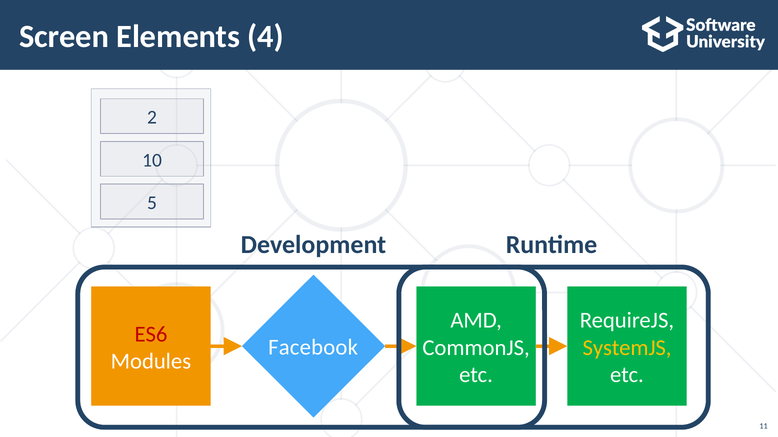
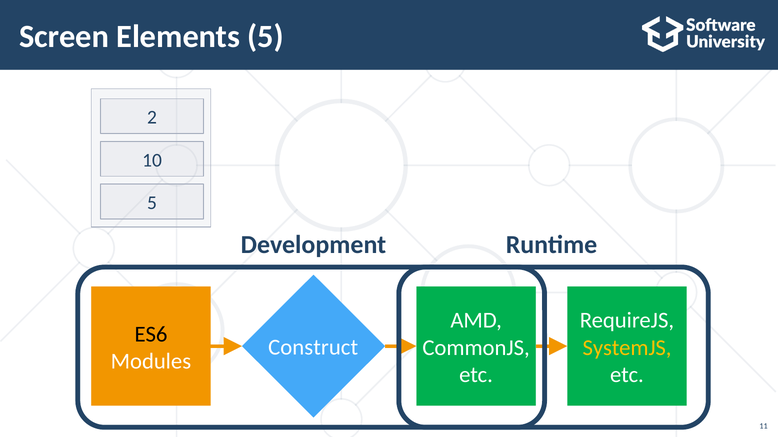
Elements 4: 4 -> 5
ES6 colour: red -> black
Facebook: Facebook -> Construct
